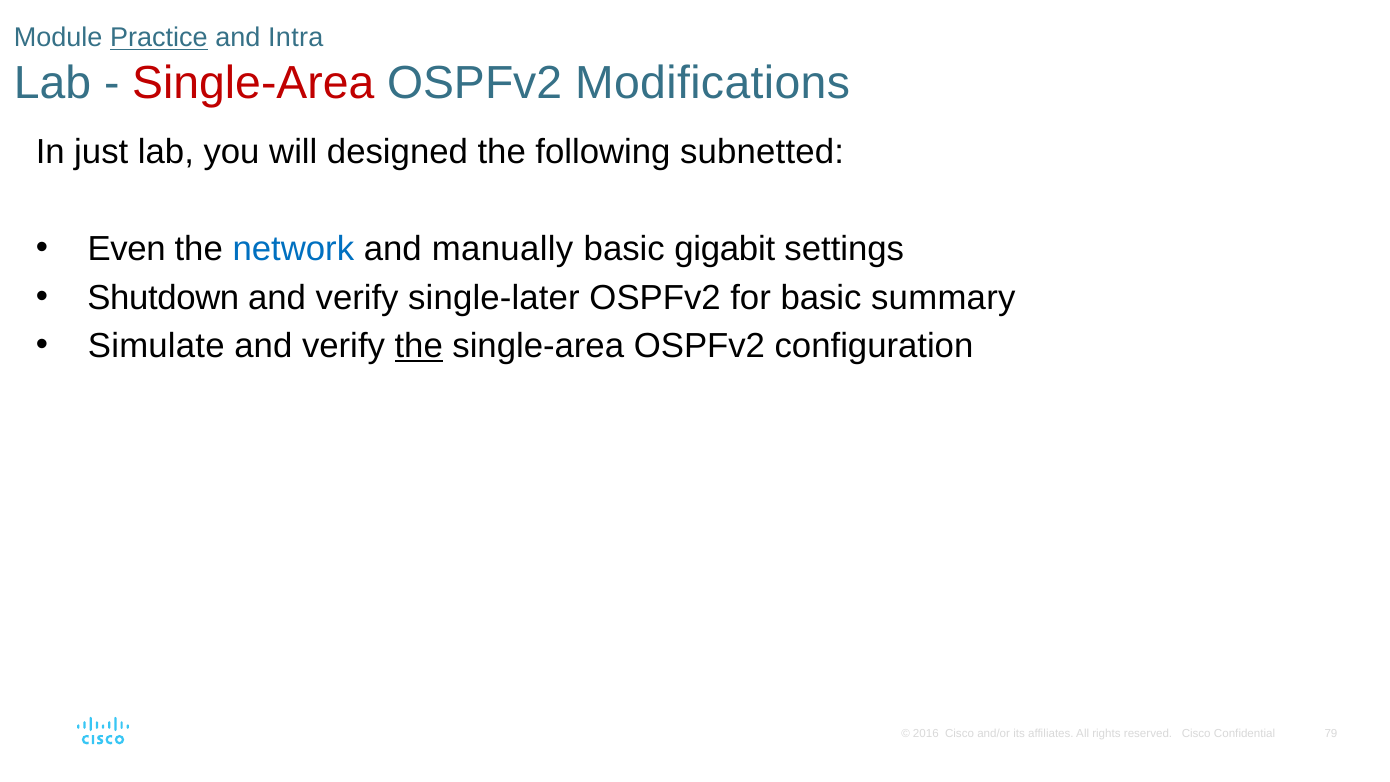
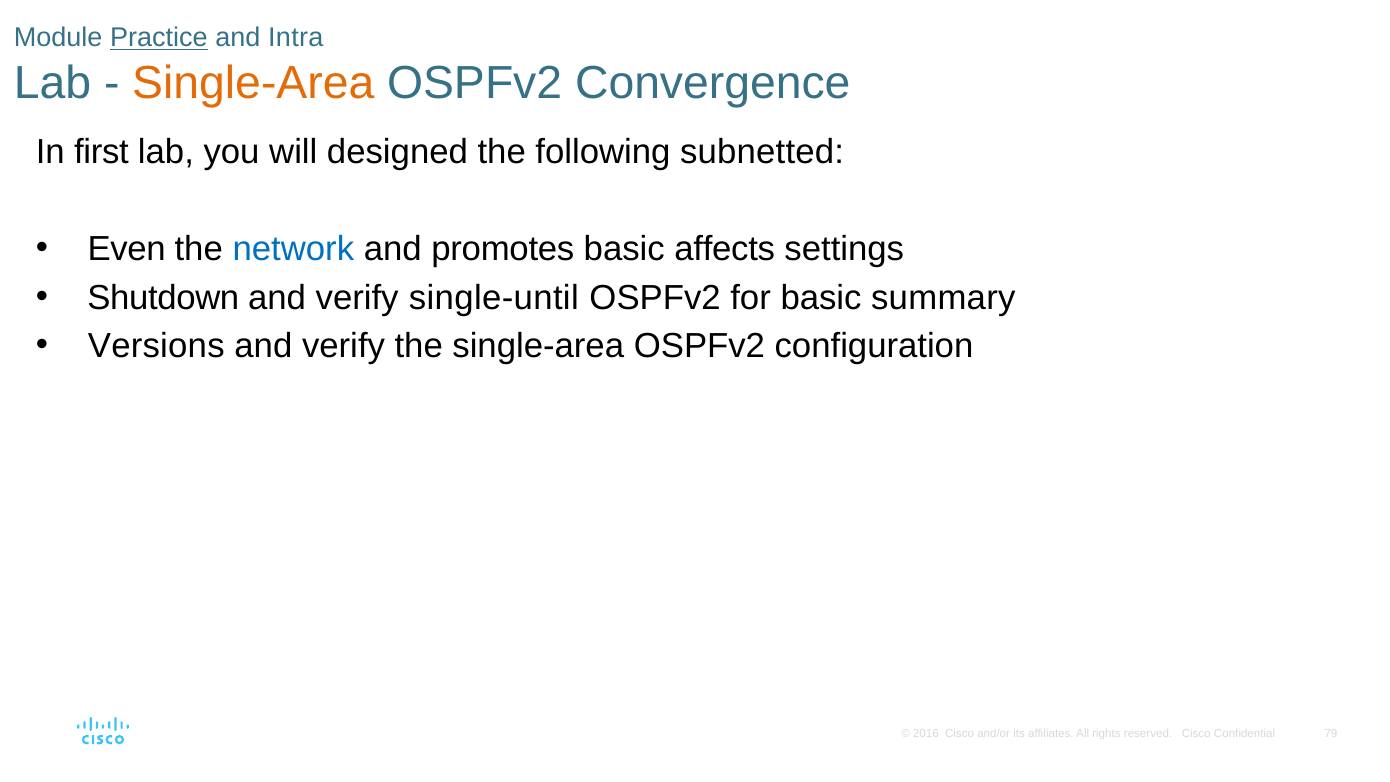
Single-Area at (253, 83) colour: red -> orange
Modifications: Modifications -> Convergence
just: just -> first
manually: manually -> promotes
gigabit: gigabit -> affects
single-later: single-later -> single-until
Simulate: Simulate -> Versions
the at (419, 346) underline: present -> none
